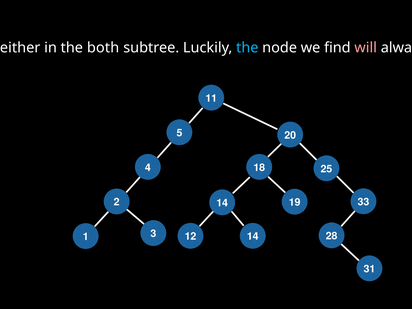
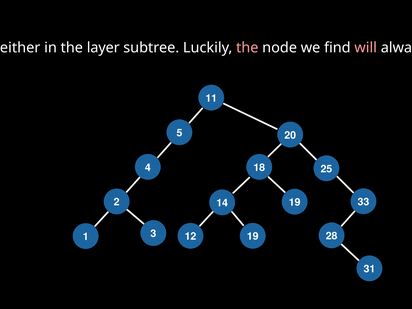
both: both -> layer
the at (247, 48) colour: light blue -> pink
14 at (253, 237): 14 -> 19
